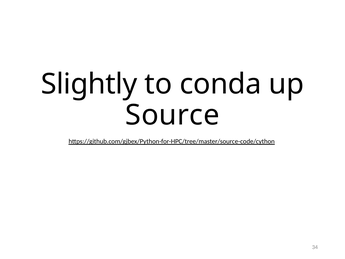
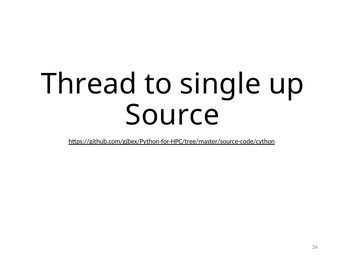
Slightly: Slightly -> Thread
conda: conda -> single
